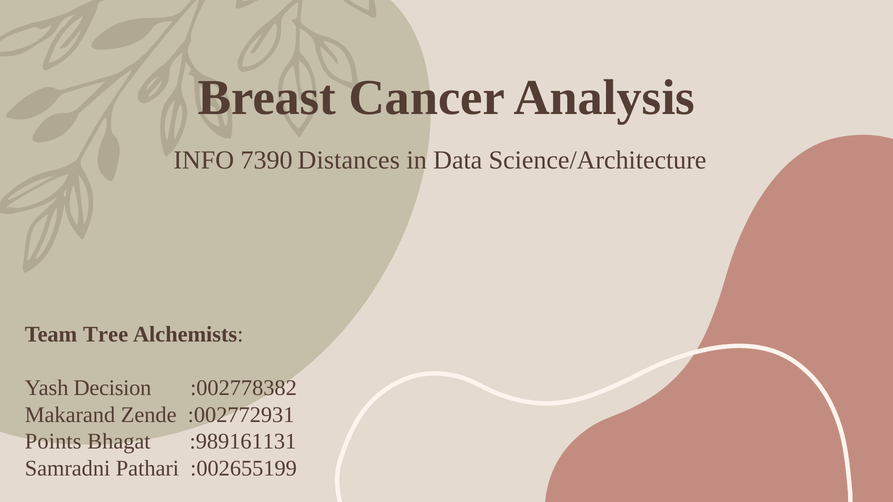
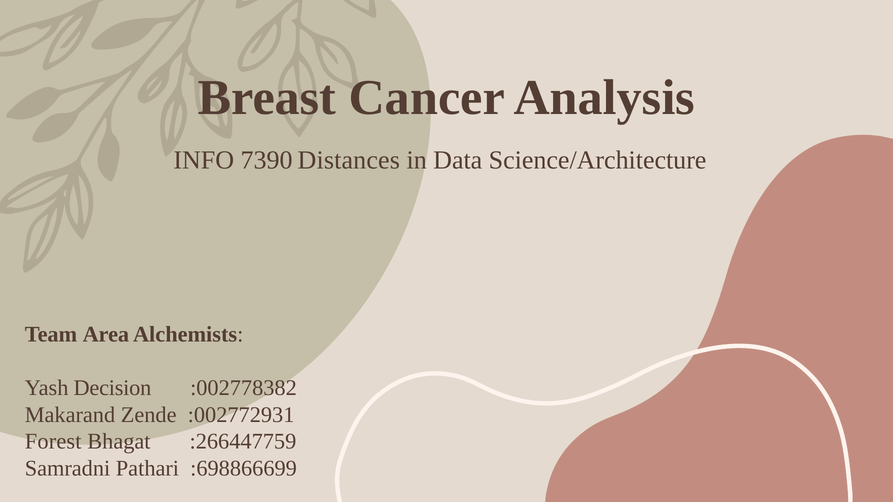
Tree: Tree -> Area
Points: Points -> Forest
:989161131: :989161131 -> :266447759
:002655199: :002655199 -> :698866699
